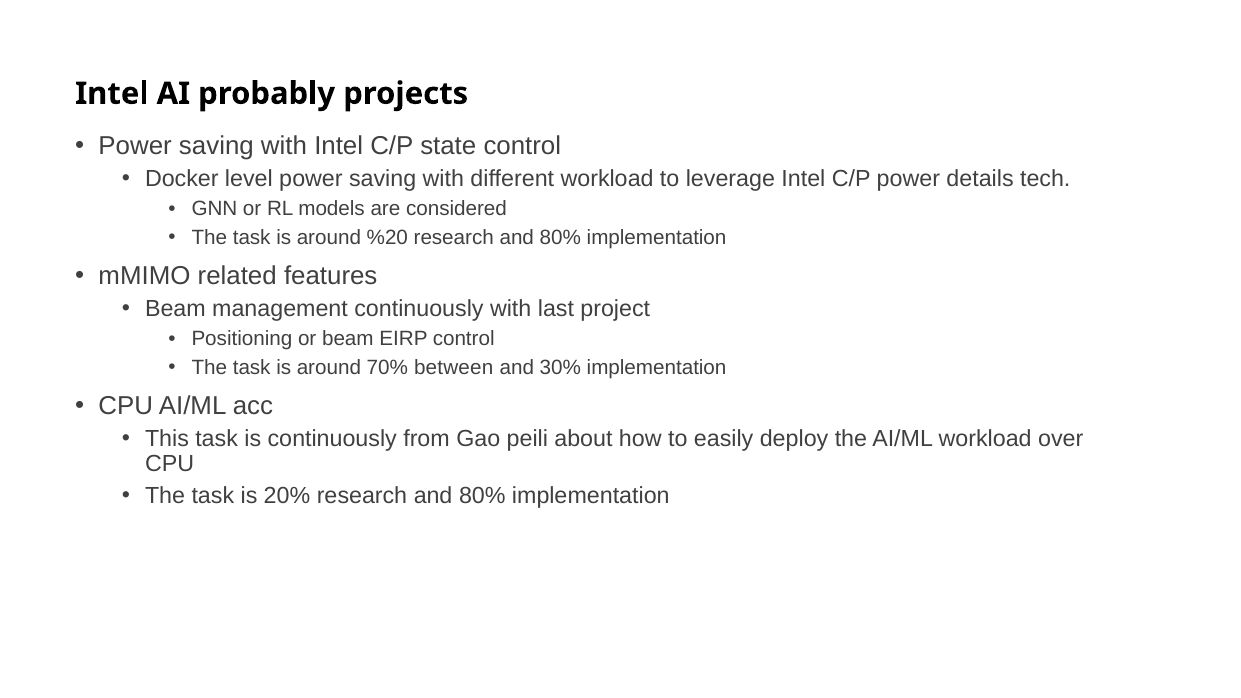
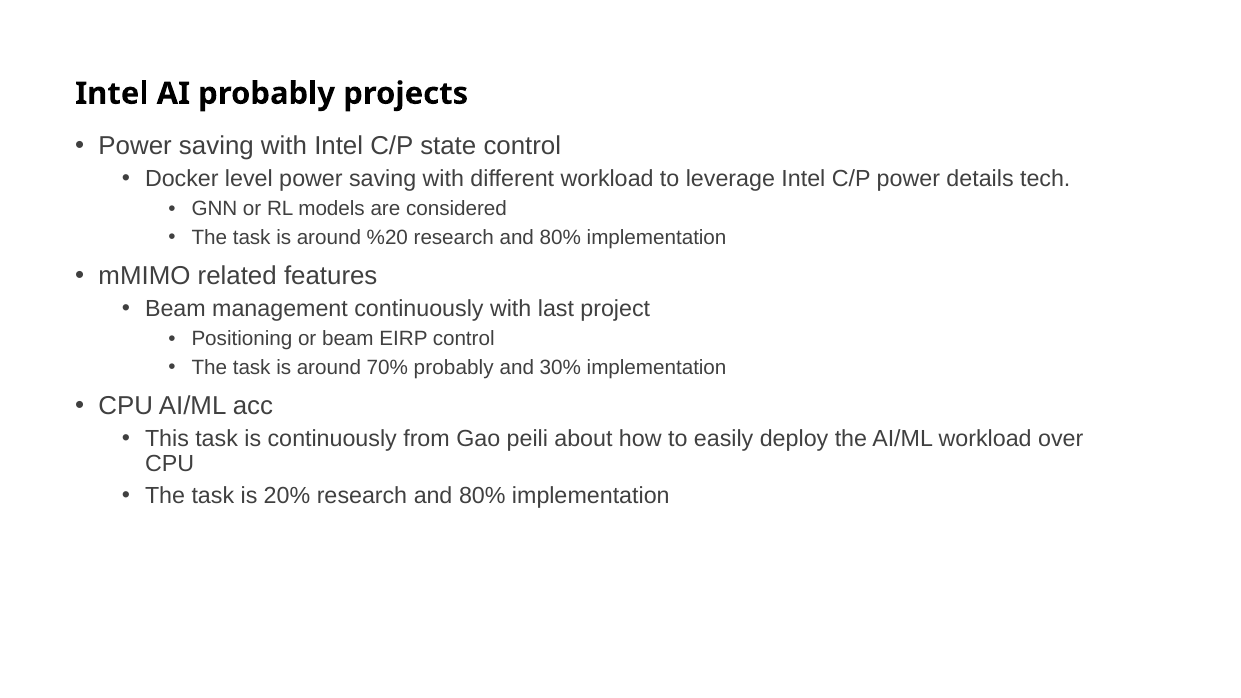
70% between: between -> probably
